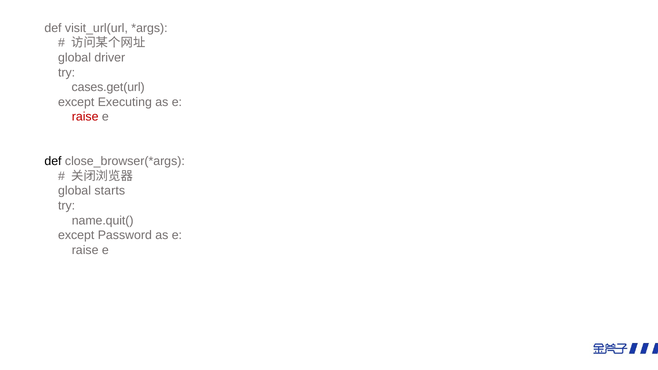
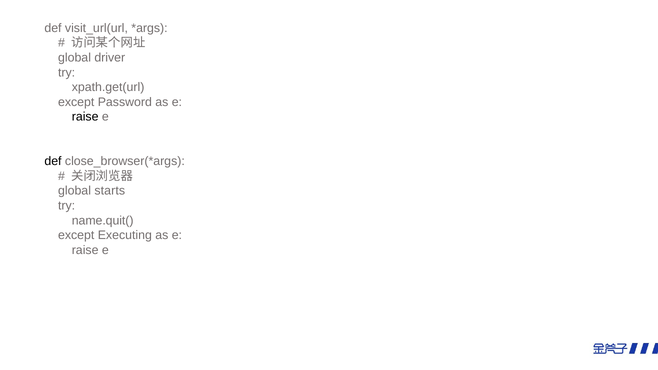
cases.get(url: cases.get(url -> xpath.get(url
Executing: Executing -> Password
raise at (85, 117) colour: red -> black
Password: Password -> Executing
